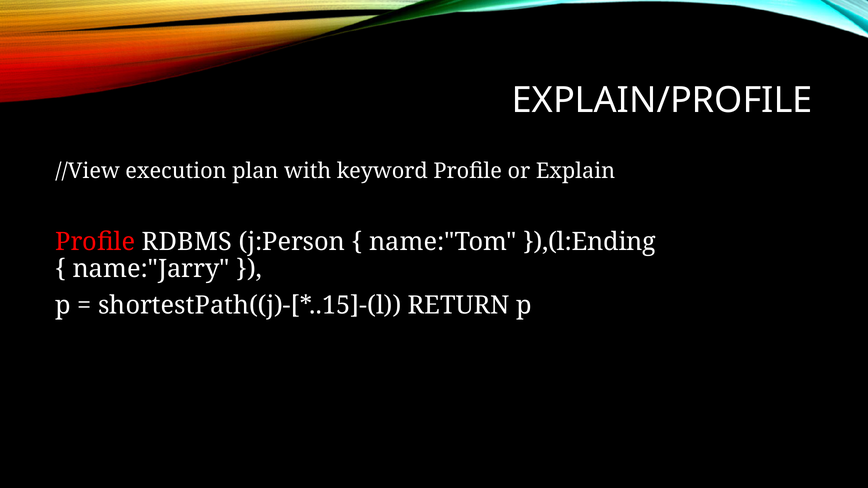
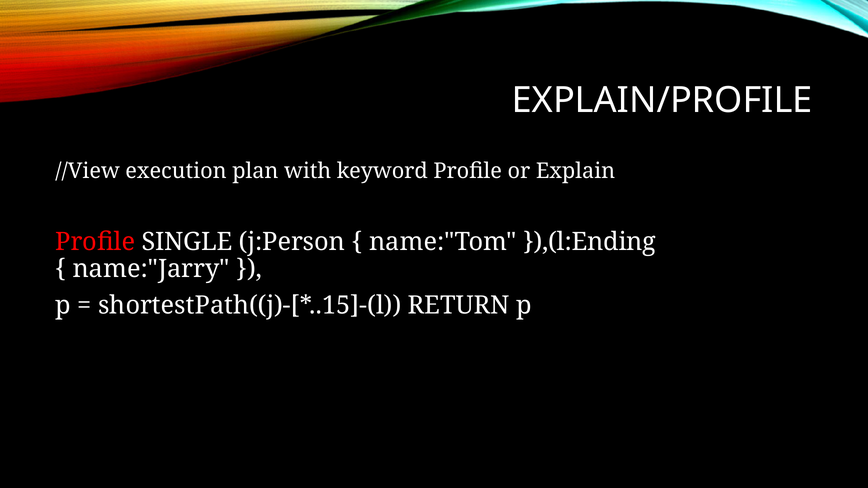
RDBMS: RDBMS -> SINGLE
